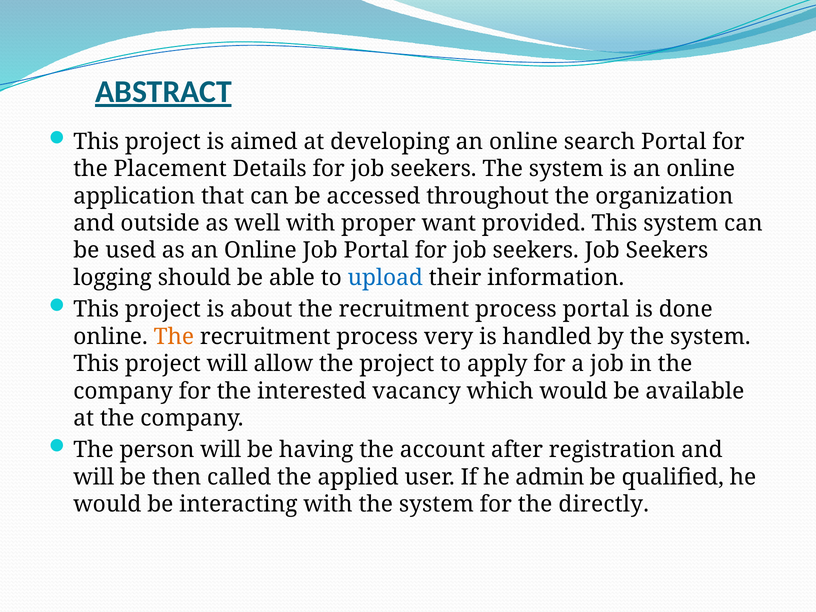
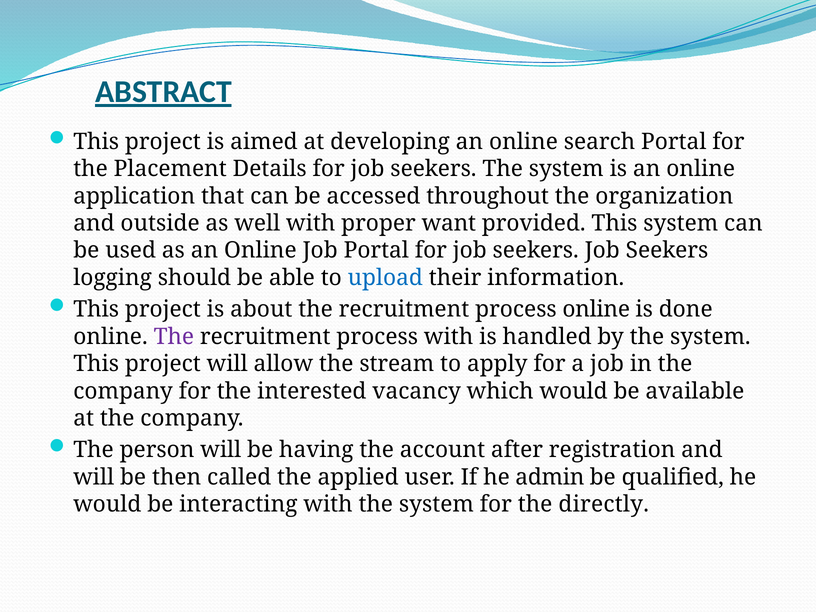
process portal: portal -> online
The at (174, 337) colour: orange -> purple
process very: very -> with
the project: project -> stream
